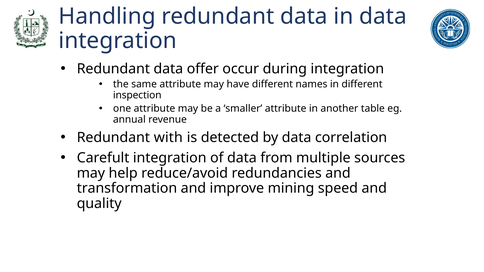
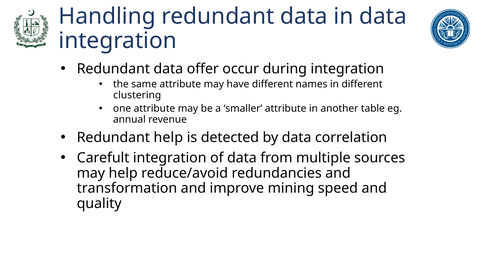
inspection: inspection -> clustering
Redundant with: with -> help
